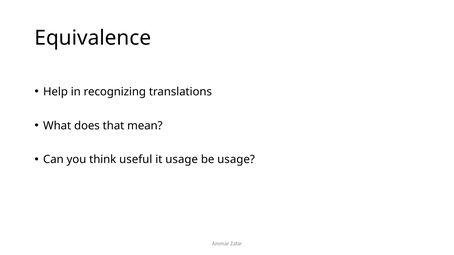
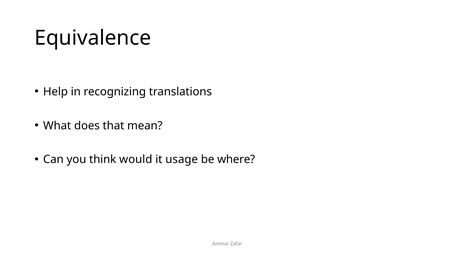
useful: useful -> would
be usage: usage -> where
